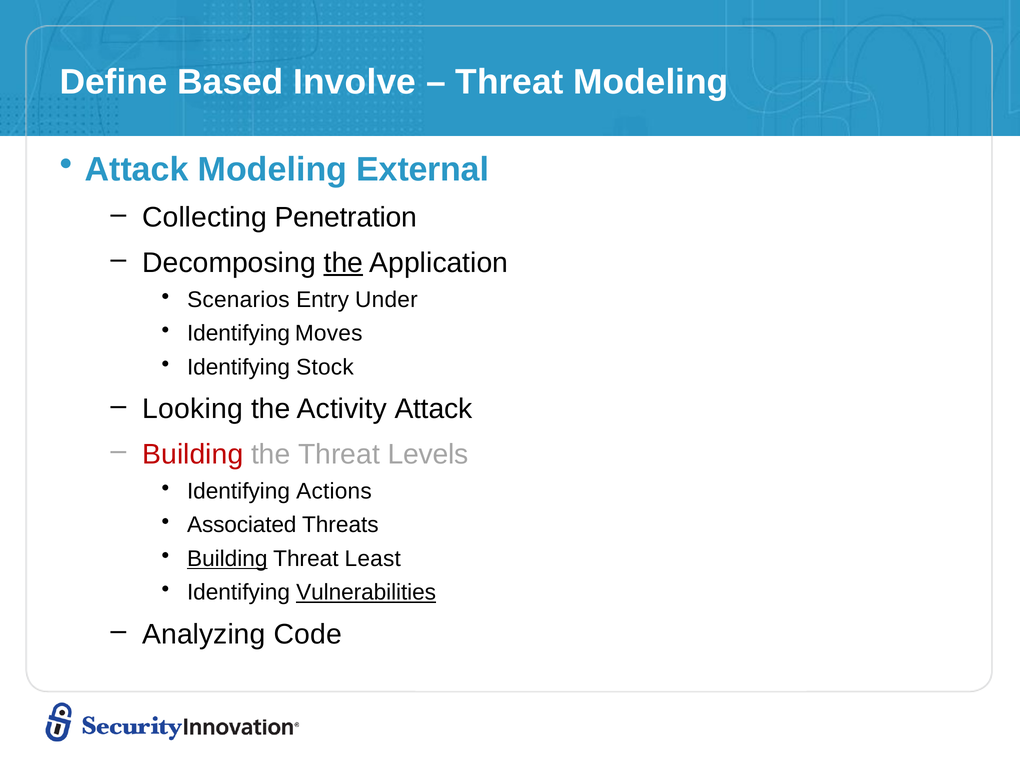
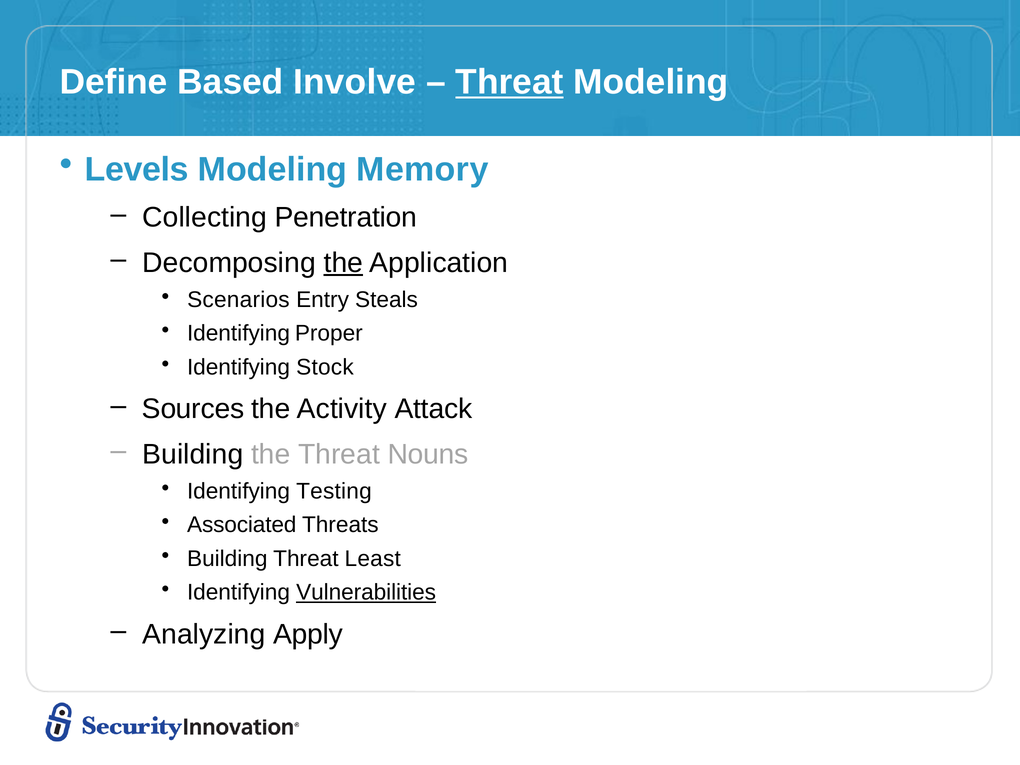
Threat at (510, 82) underline: none -> present
Attack at (137, 169): Attack -> Levels
External: External -> Memory
Under: Under -> Steals
Moves: Moves -> Proper
Looking: Looking -> Sources
Building at (193, 454) colour: red -> black
Levels: Levels -> Nouns
Actions: Actions -> Testing
Building at (227, 559) underline: present -> none
Code: Code -> Apply
